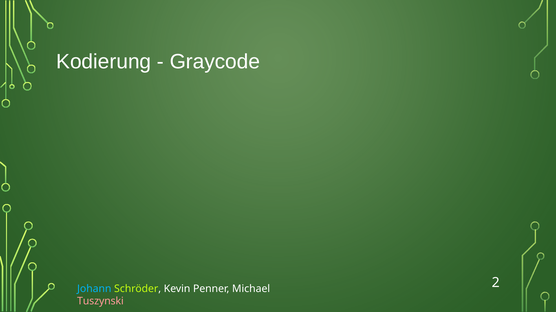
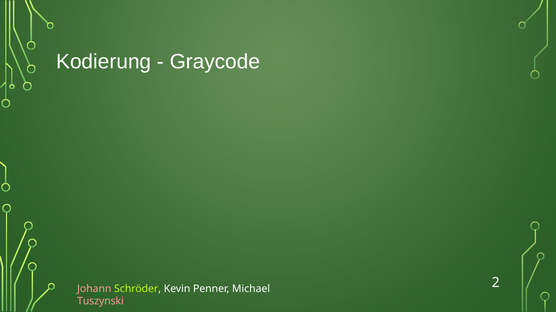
Johann colour: light blue -> pink
